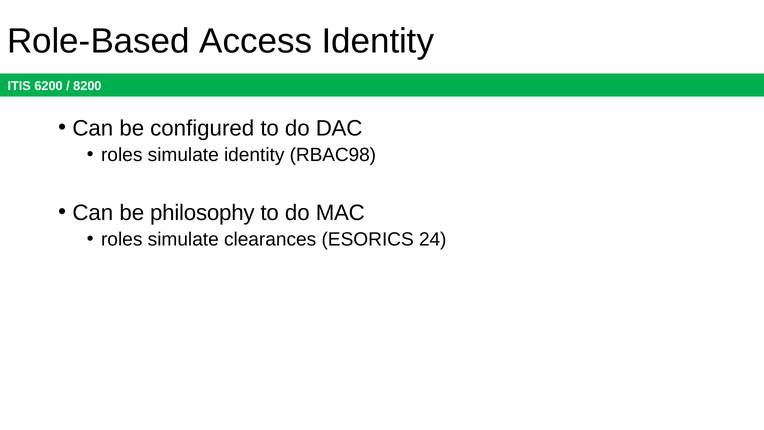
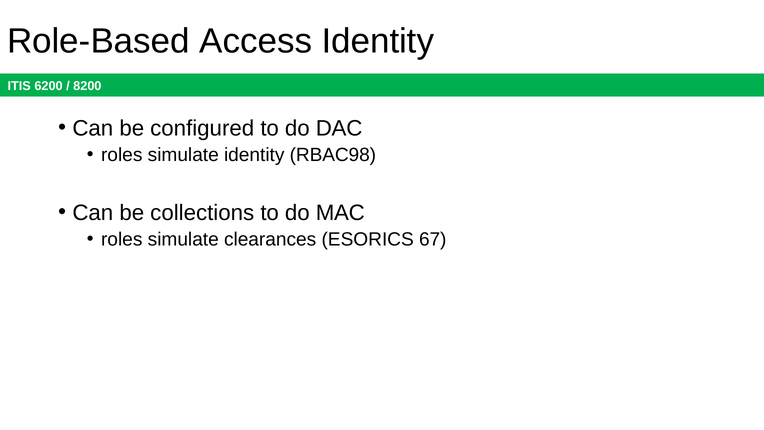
philosophy: philosophy -> collections
24: 24 -> 67
